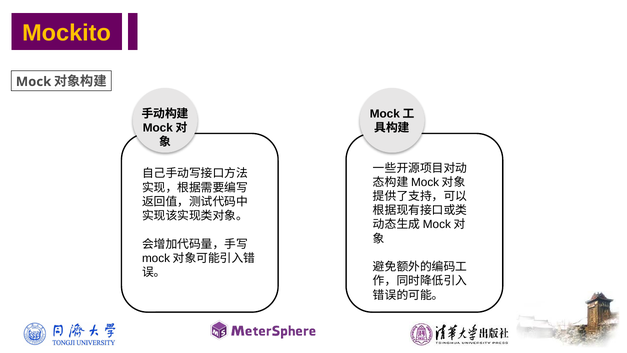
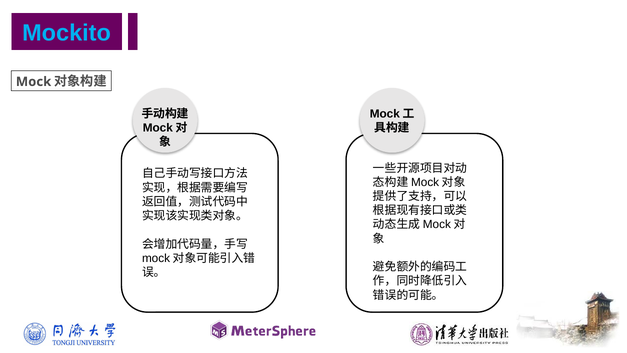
Mockito colour: yellow -> light blue
